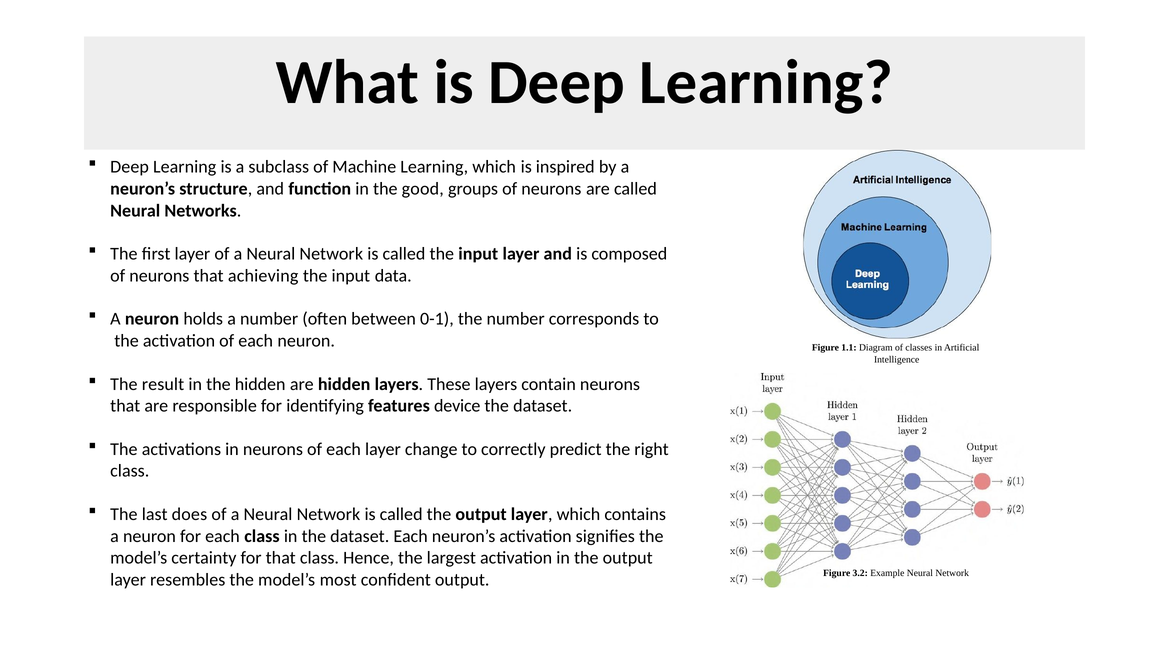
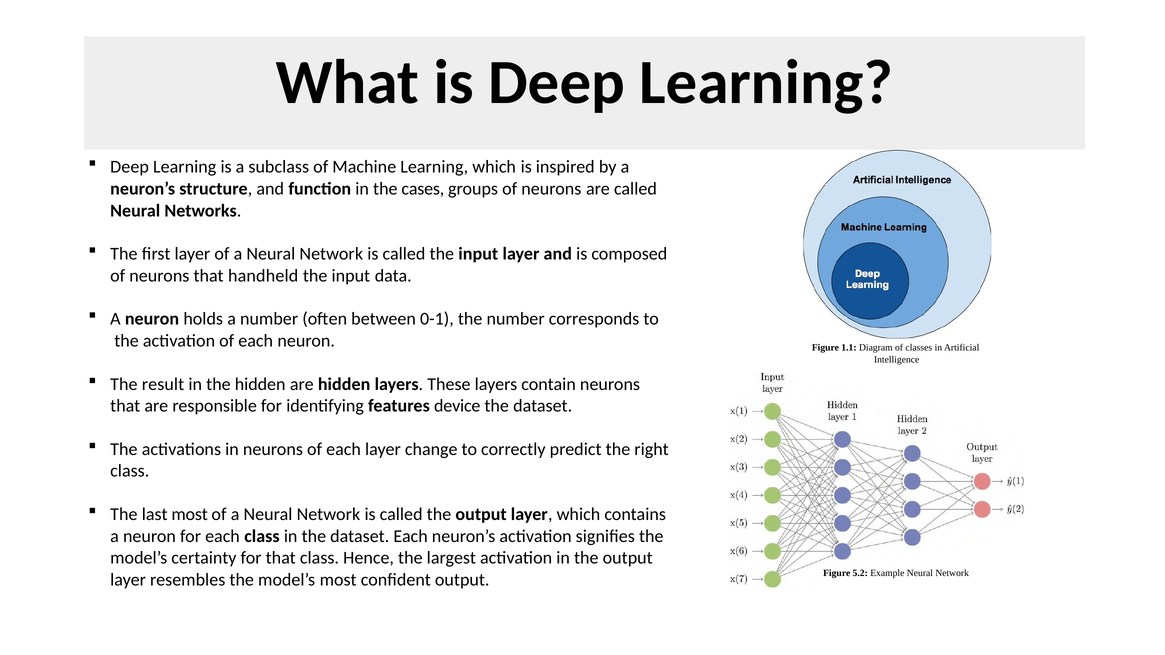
good: good -> cases
achieving: achieving -> handheld
last does: does -> most
3.2: 3.2 -> 5.2
